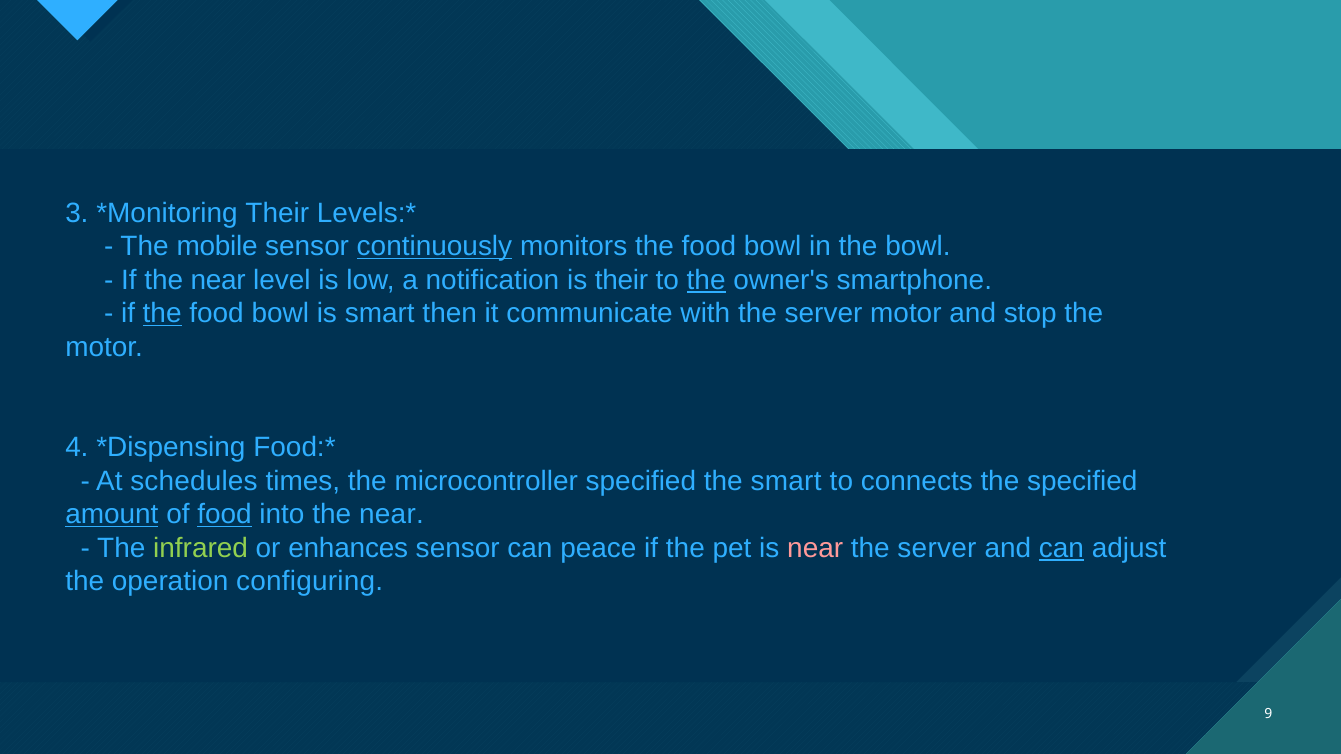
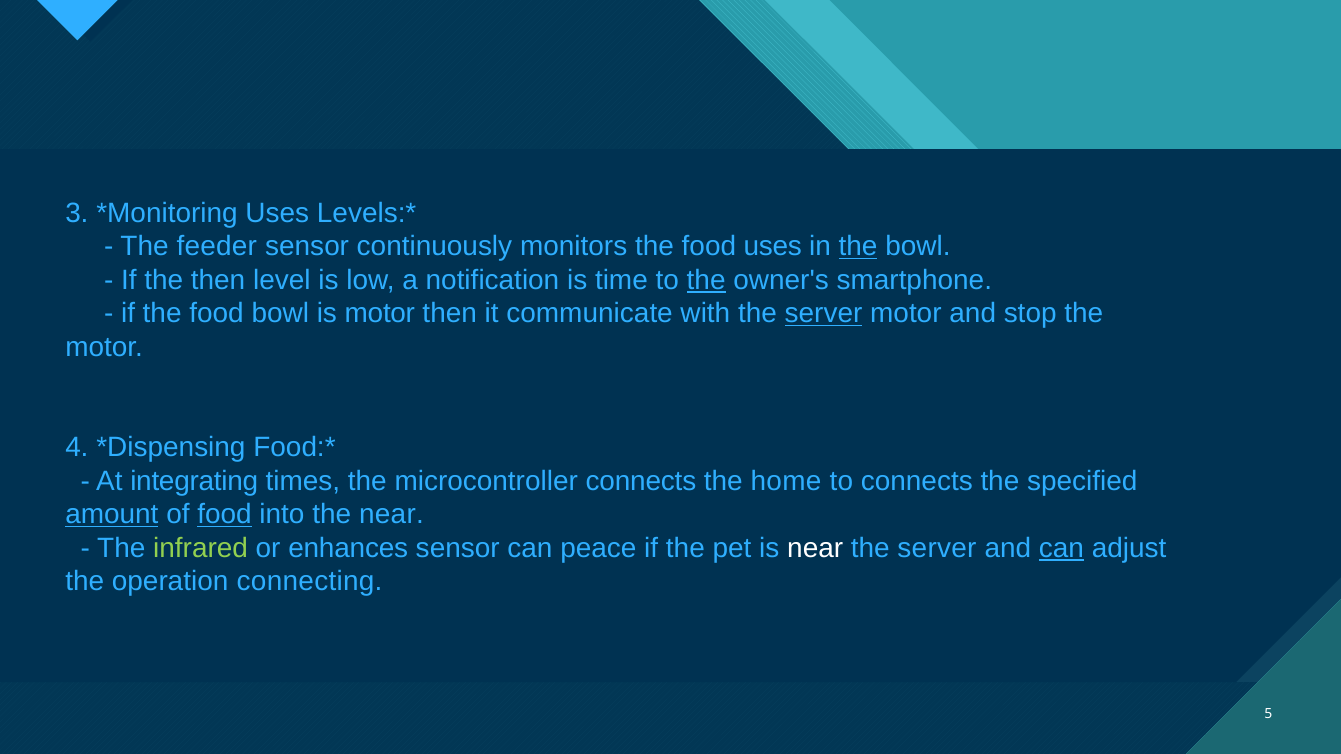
Their at (277, 213): Their -> Uses
mobile: mobile -> feeder
continuously underline: present -> none
monitors the food bowl: bowl -> uses
the at (858, 246) underline: none -> present
If the near: near -> then
is their: their -> time
the at (162, 314) underline: present -> none
is smart: smart -> motor
server at (824, 314) underline: none -> present
schedules: schedules -> integrating
microcontroller specified: specified -> connects
the smart: smart -> home
near at (815, 548) colour: pink -> white
configuring: configuring -> connecting
9: 9 -> 5
